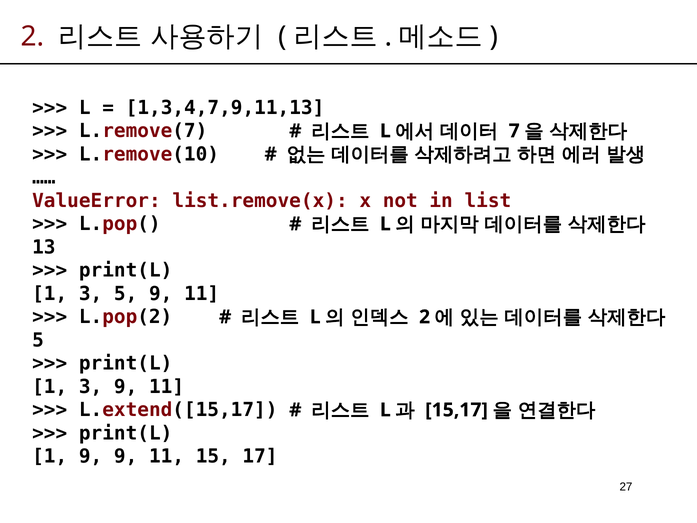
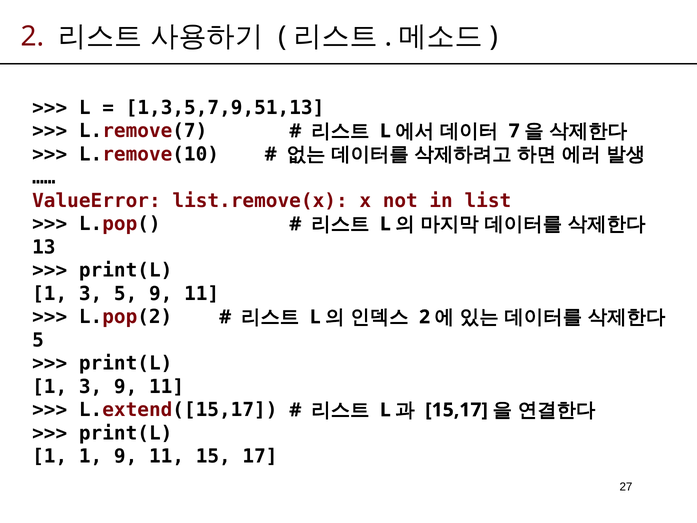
1,3,4,7,9,11,13: 1,3,4,7,9,11,13 -> 1,3,5,7,9,51,13
1 9: 9 -> 1
